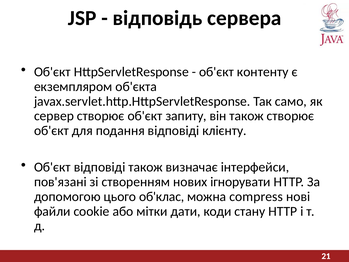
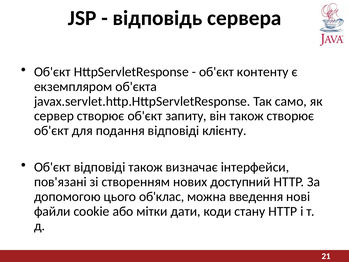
ігнорувати: ігнорувати -> доступний
compress: compress -> введення
